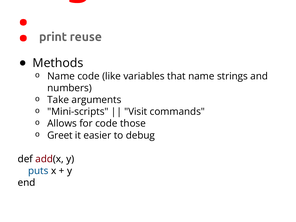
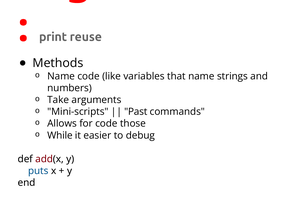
Visit: Visit -> Past
Greet: Greet -> While
